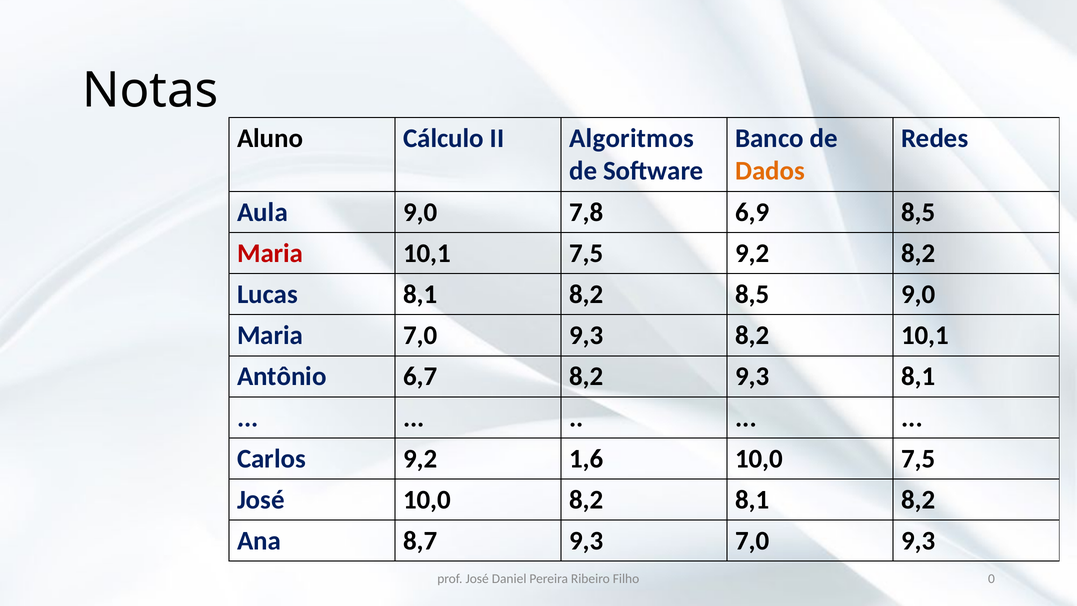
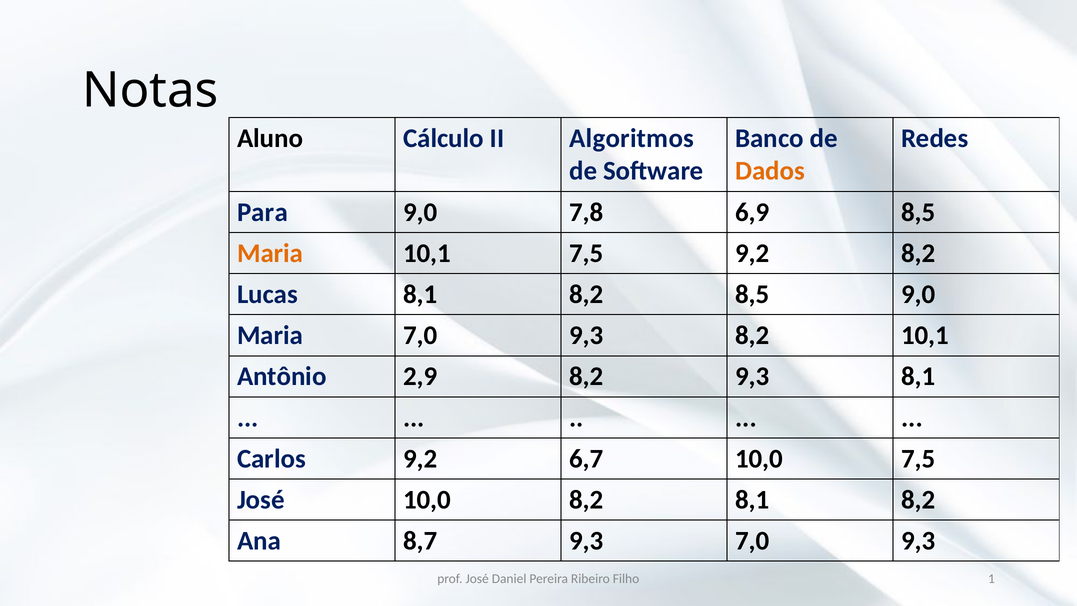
Aula: Aula -> Para
Maria at (270, 253) colour: red -> orange
6,7: 6,7 -> 2,9
1,6: 1,6 -> 6,7
0: 0 -> 1
